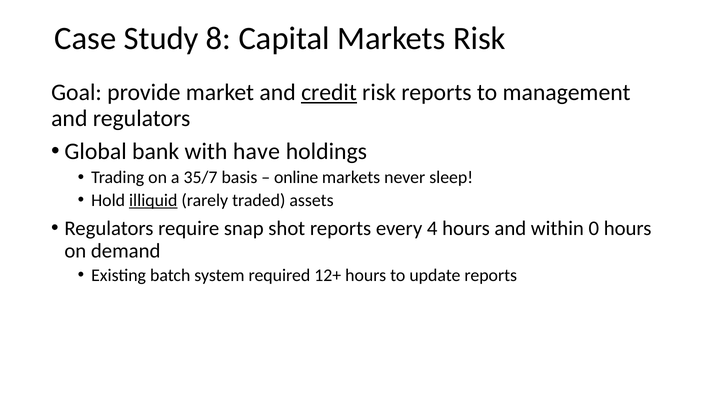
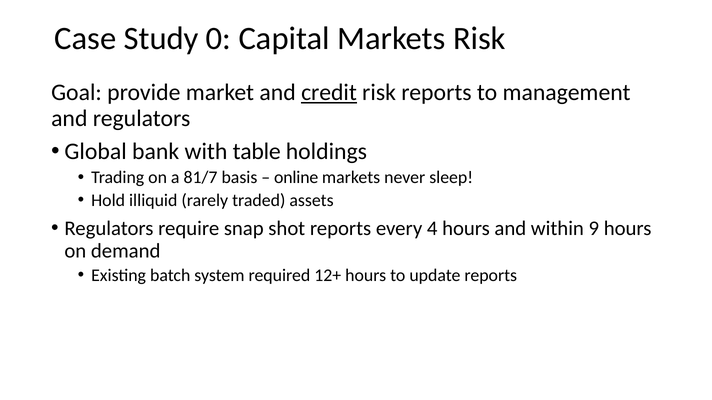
8: 8 -> 0
have: have -> table
35/7: 35/7 -> 81/7
illiquid underline: present -> none
0: 0 -> 9
